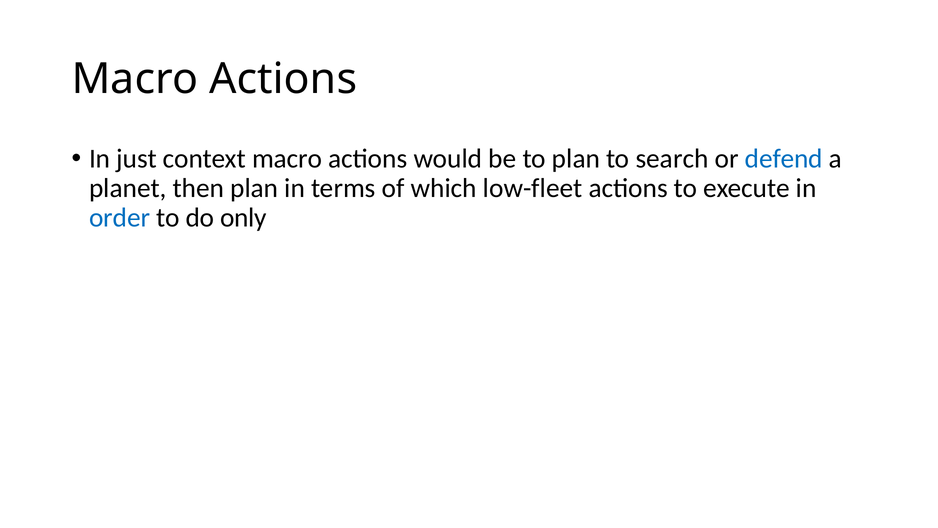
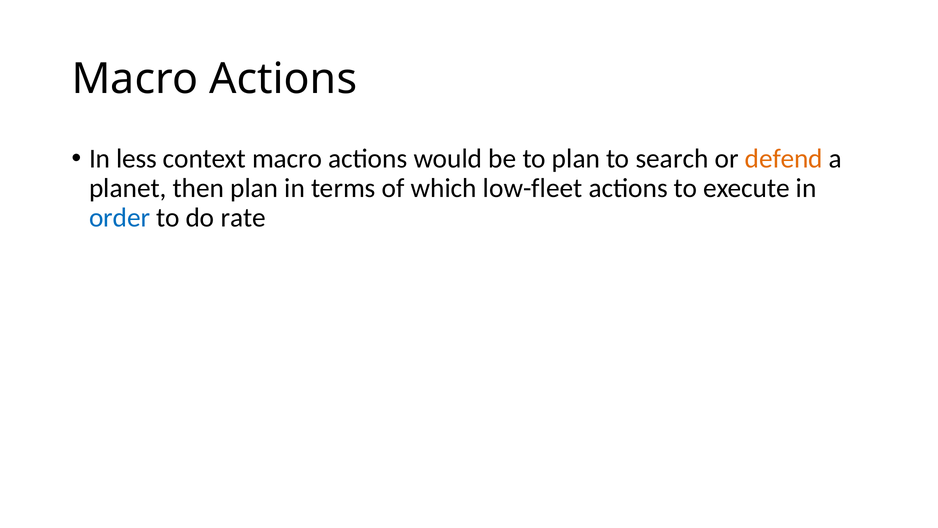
just: just -> less
defend colour: blue -> orange
only: only -> rate
